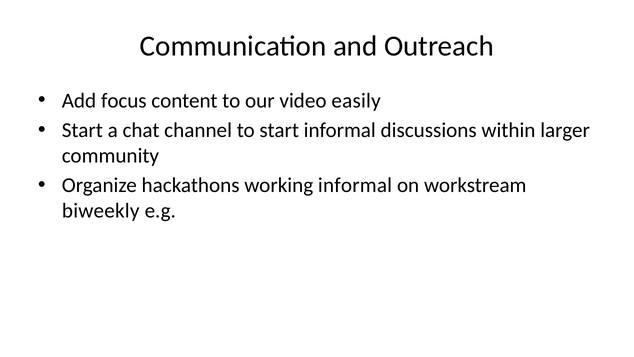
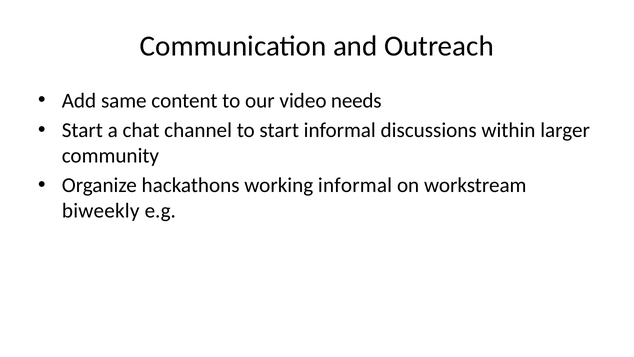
focus: focus -> same
easily: easily -> needs
